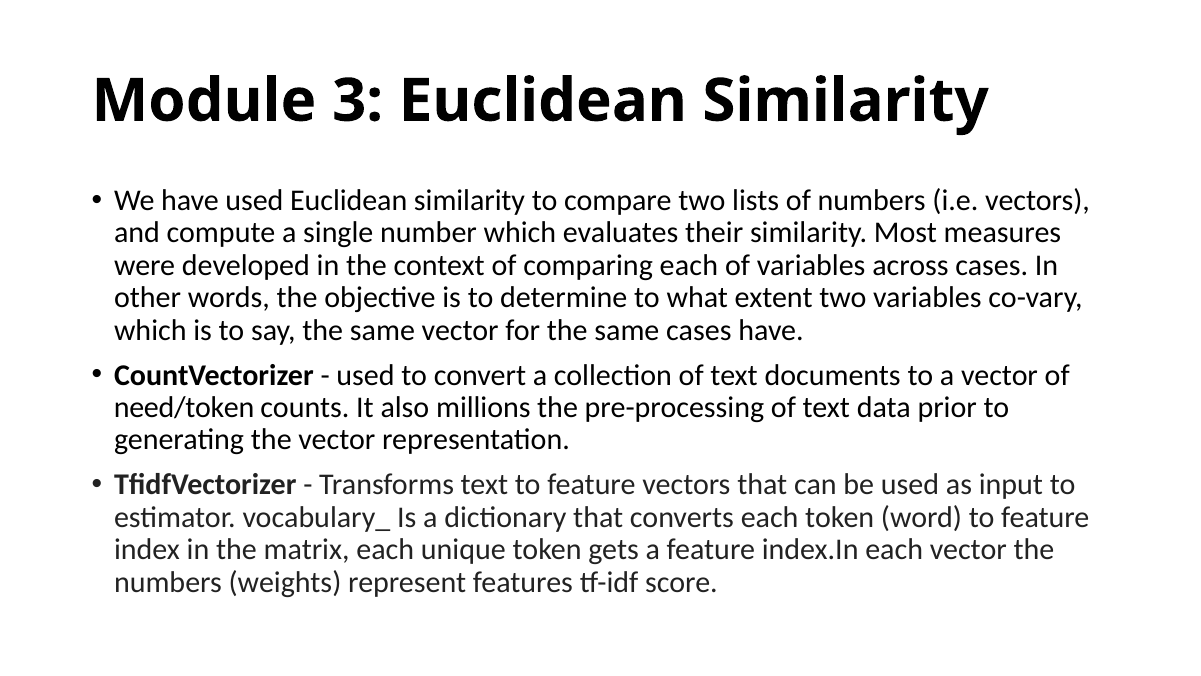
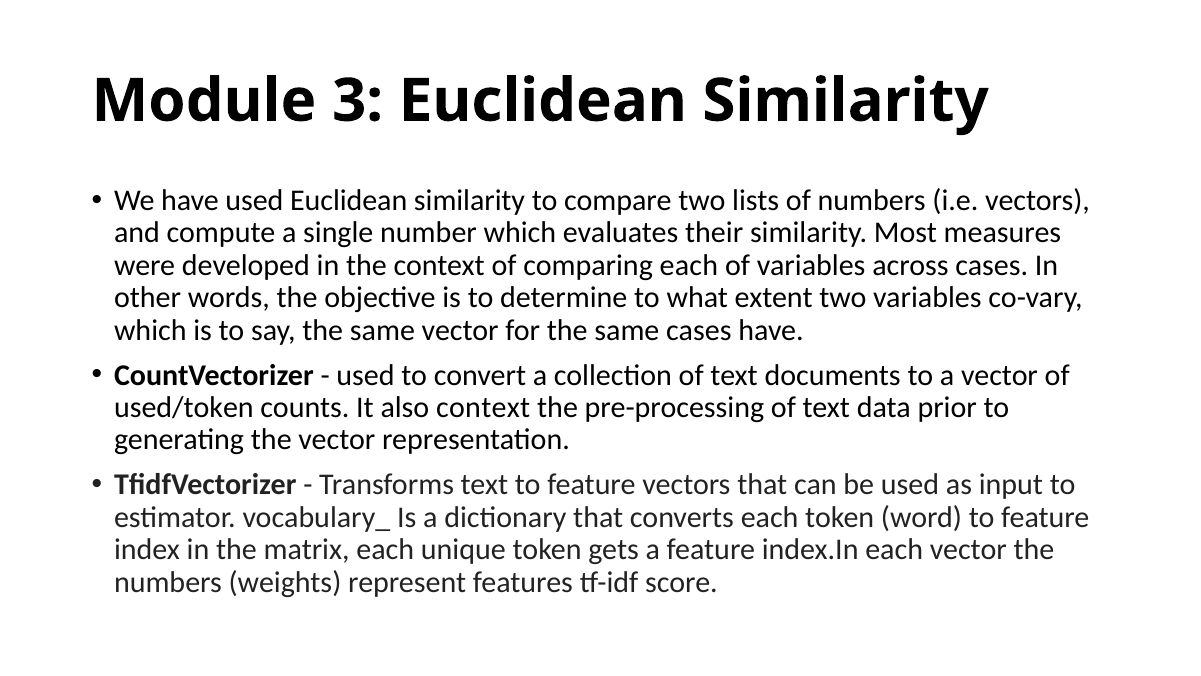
need/token: need/token -> used/token
also millions: millions -> context
